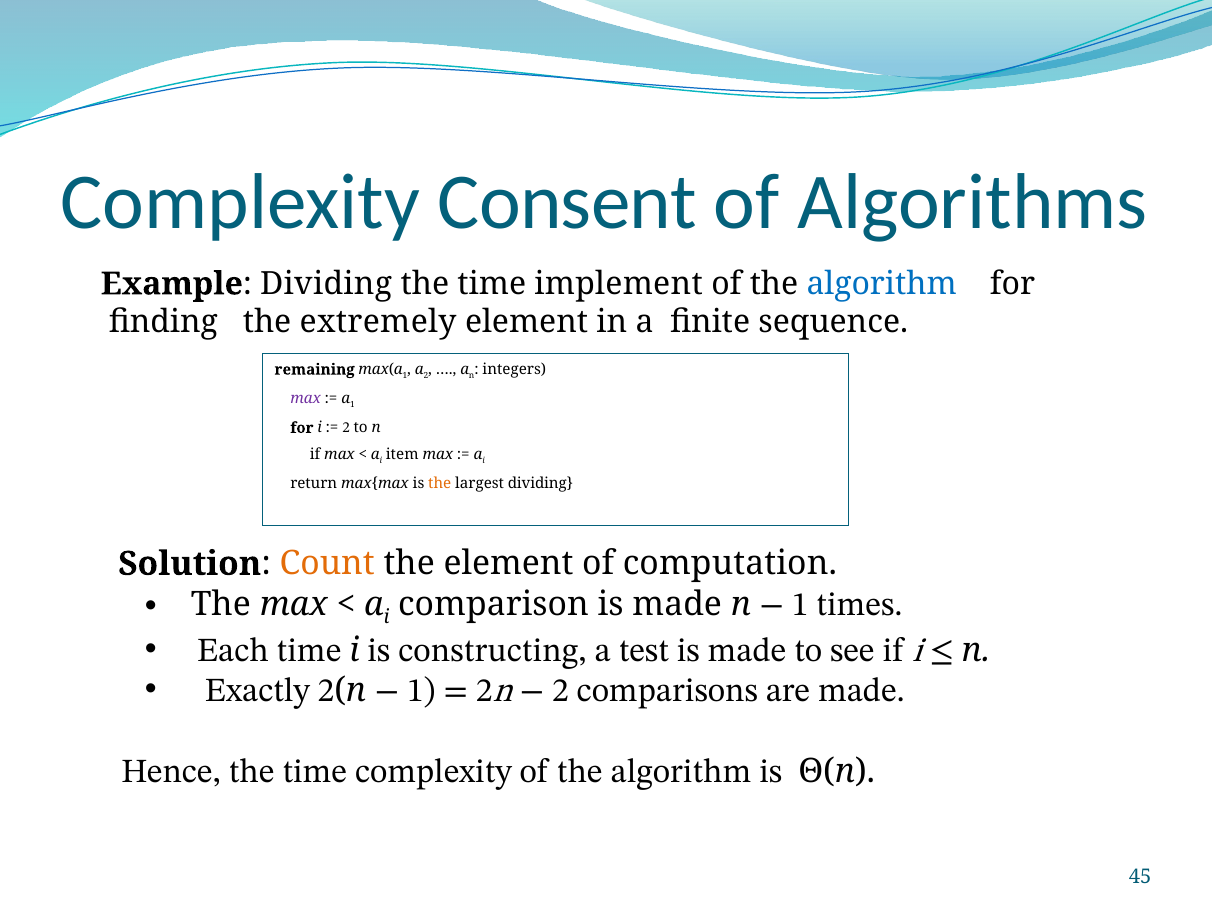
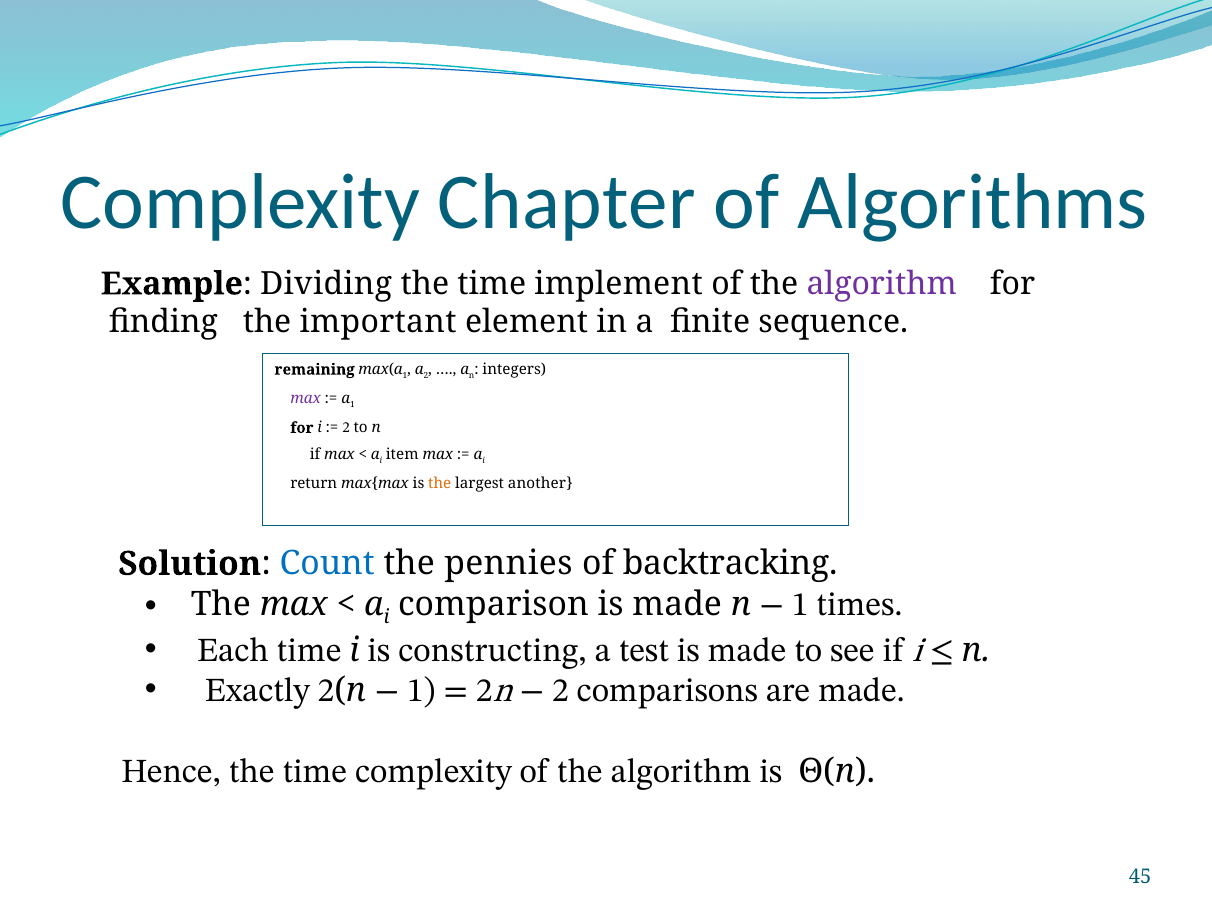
Consent: Consent -> Chapter
algorithm at (882, 284) colour: blue -> purple
extremely: extremely -> important
largest dividing: dividing -> another
Count colour: orange -> blue
the element: element -> pennies
computation: computation -> backtracking
